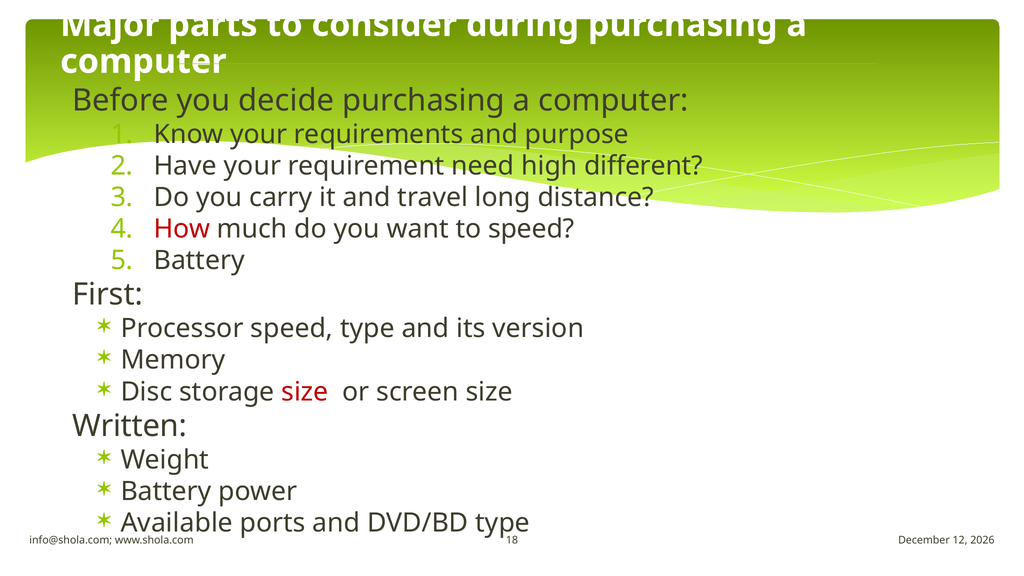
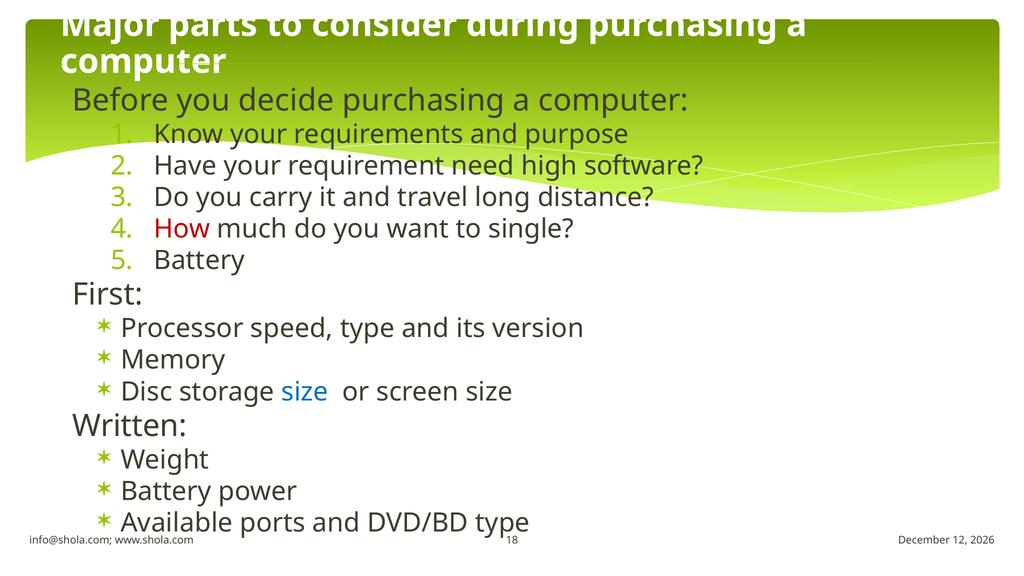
different: different -> software
to speed: speed -> single
size at (305, 392) colour: red -> blue
